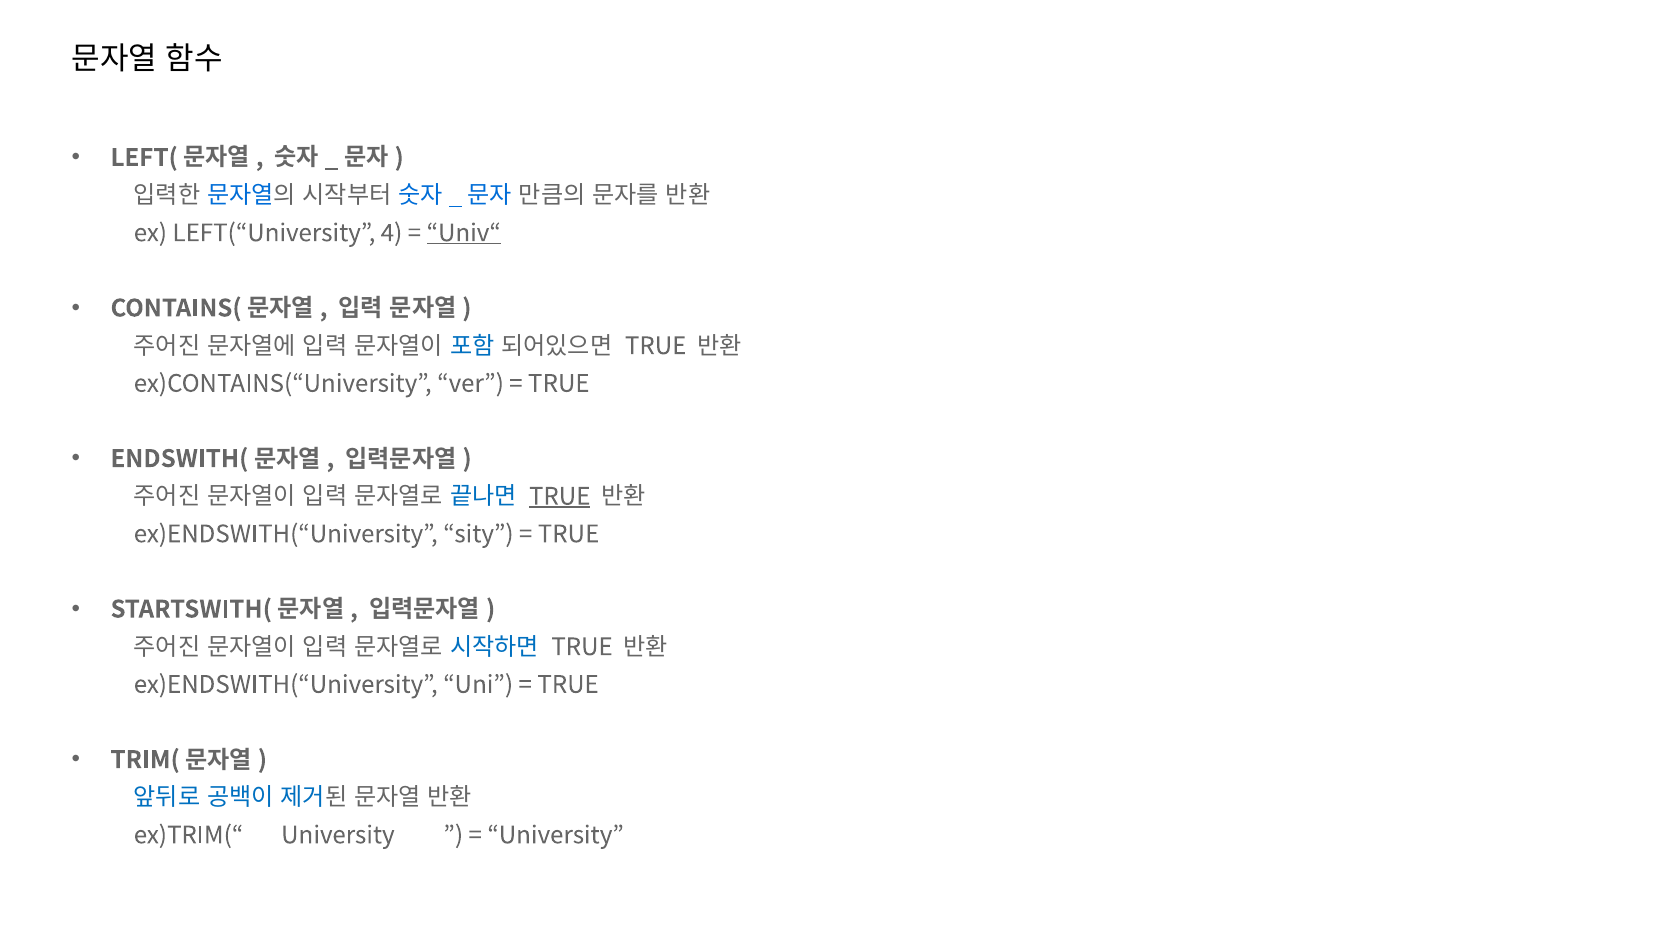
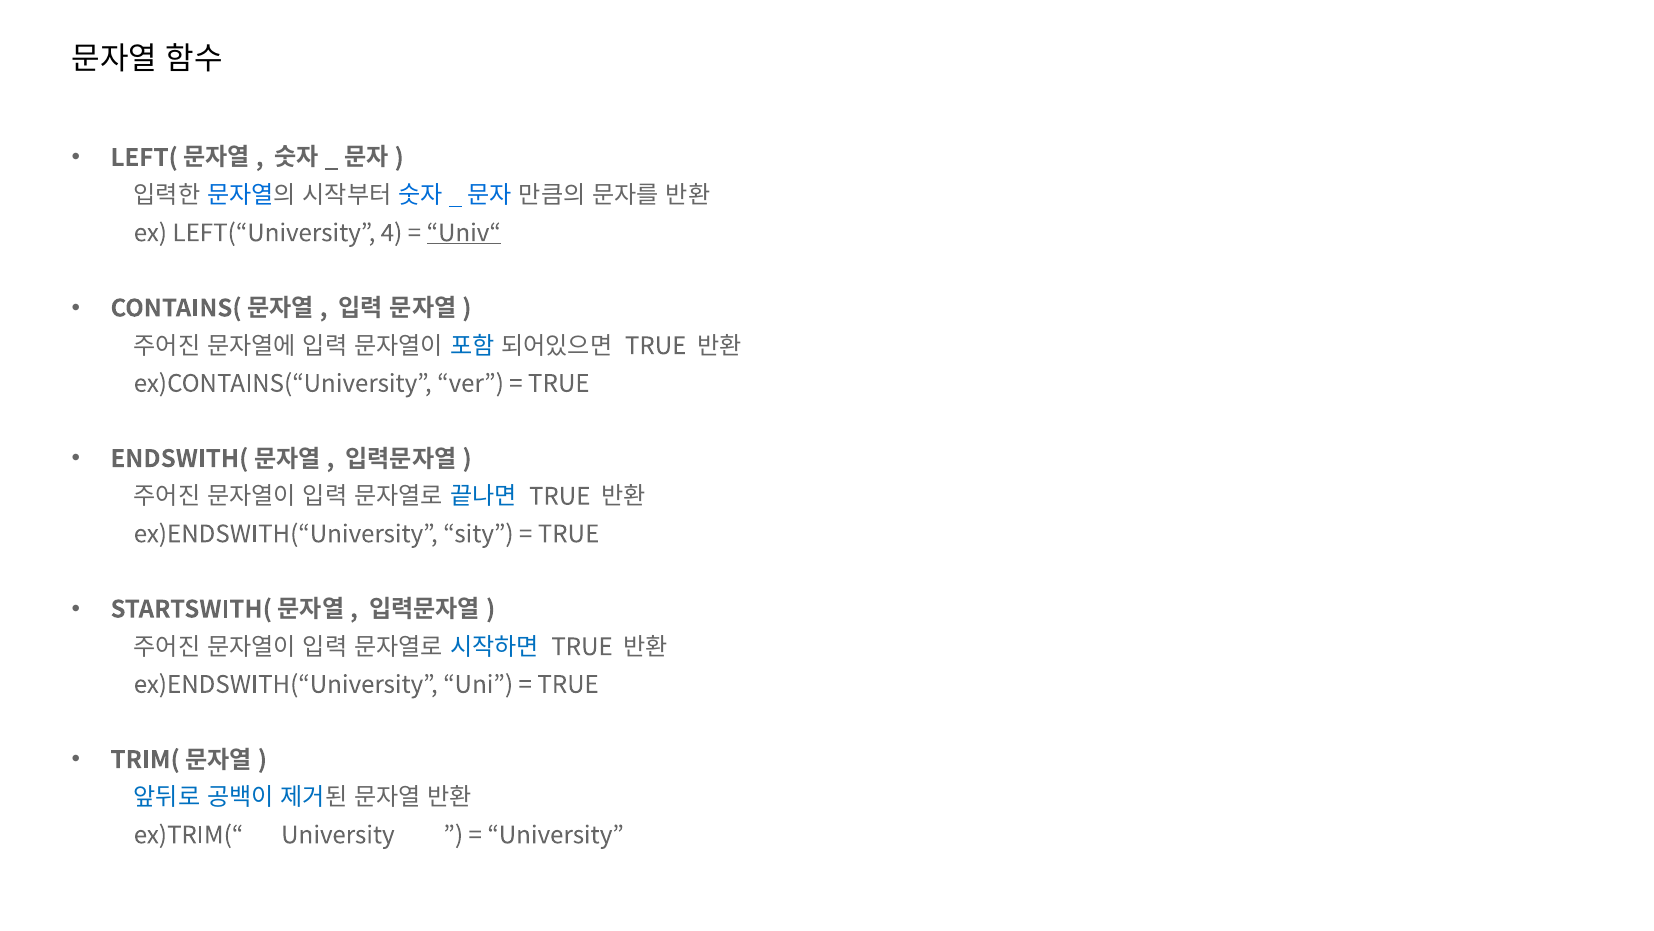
TRUE at (560, 496) underline: present -> none
